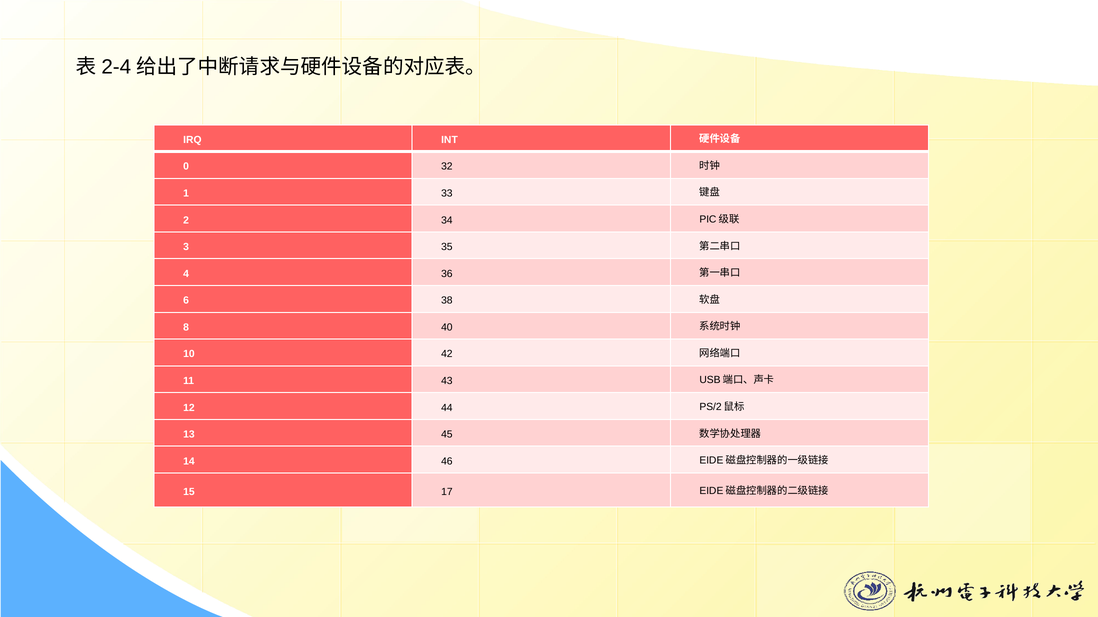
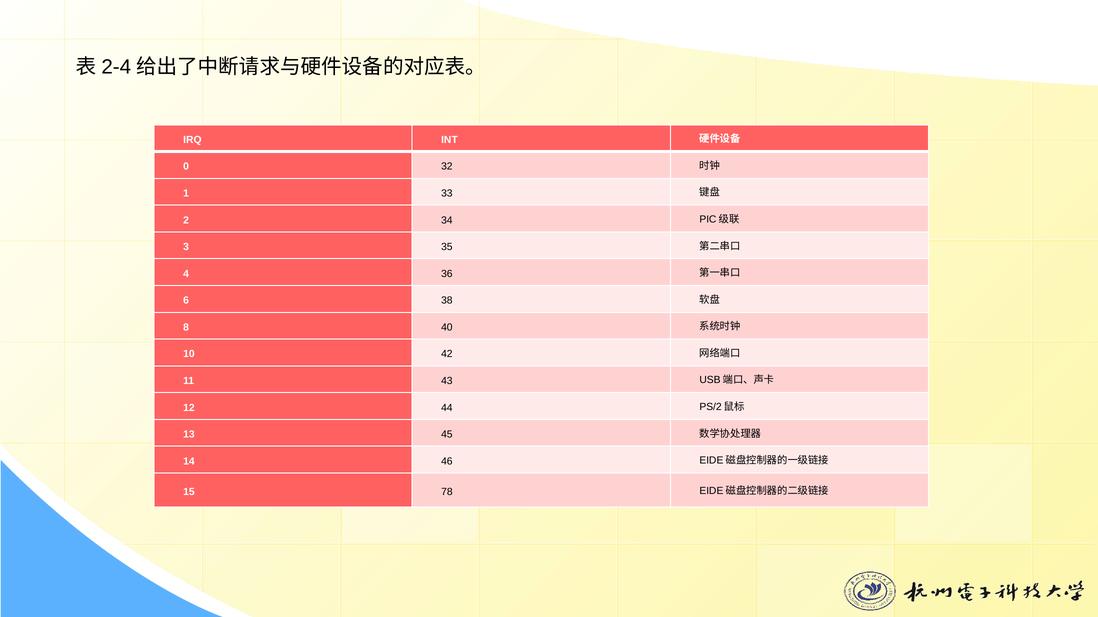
17: 17 -> 78
